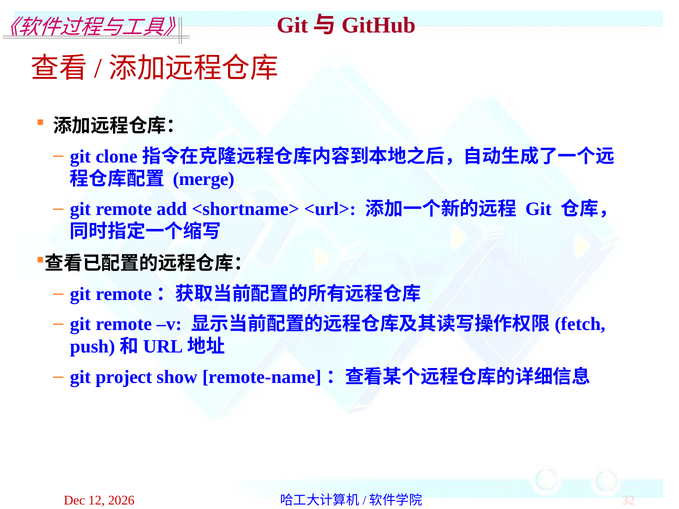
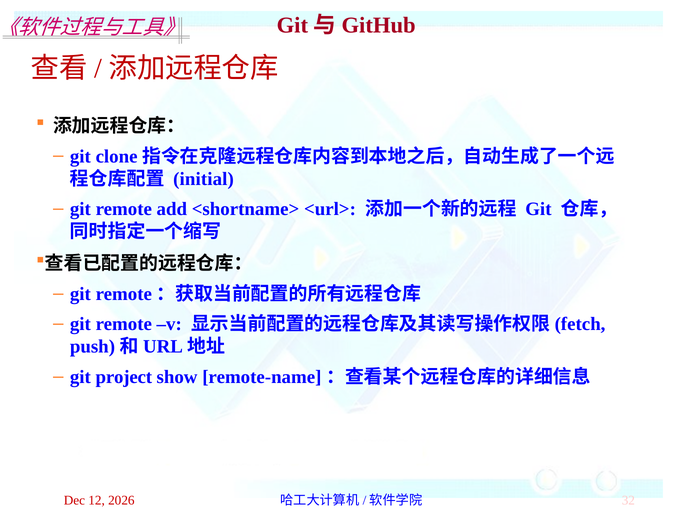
merge: merge -> initial
